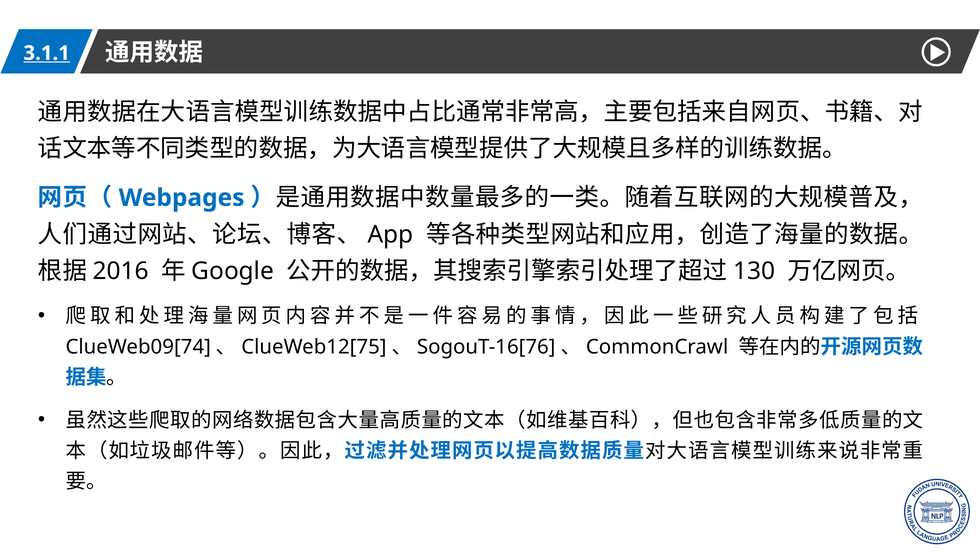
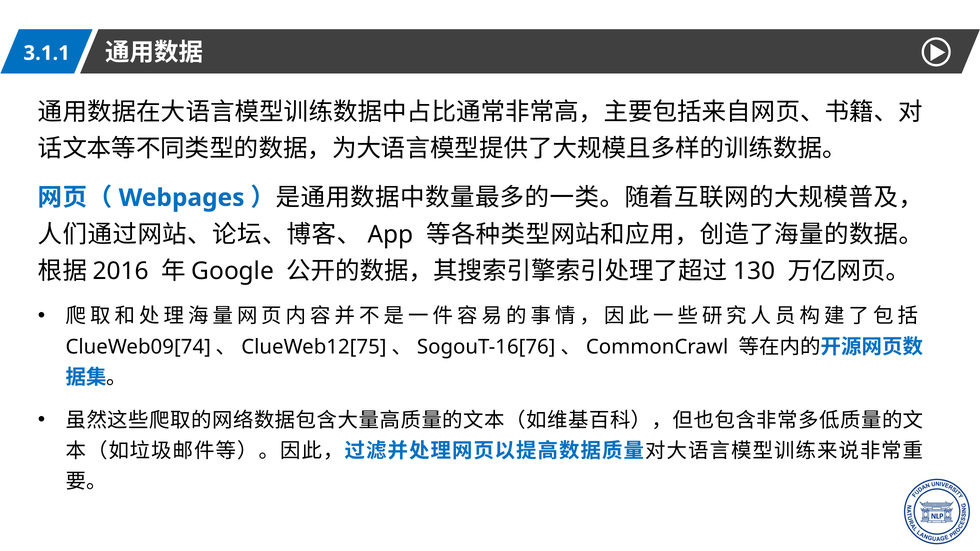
3.1.1 underline: present -> none
